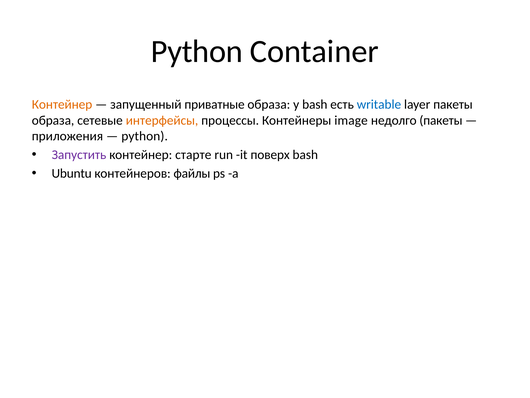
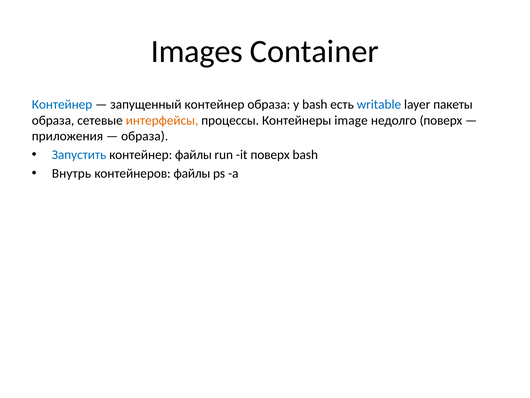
Python at (197, 51): Python -> Images
Контейнер at (62, 104) colour: orange -> blue
запущенный приватные: приватные -> контейнер
недолго пакеты: пакеты -> поверх
python at (145, 136): python -> образа
Запустить colour: purple -> blue
контейнер старте: старте -> файлы
Ubuntu: Ubuntu -> Внутрь
